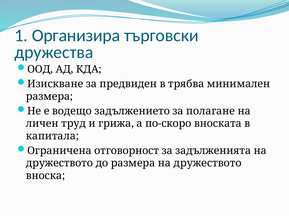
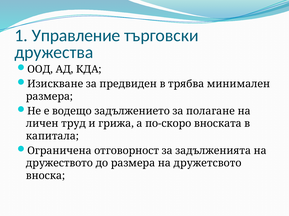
Организира: Организира -> Управление
размера на дружеството: дружеството -> дружетсвото
